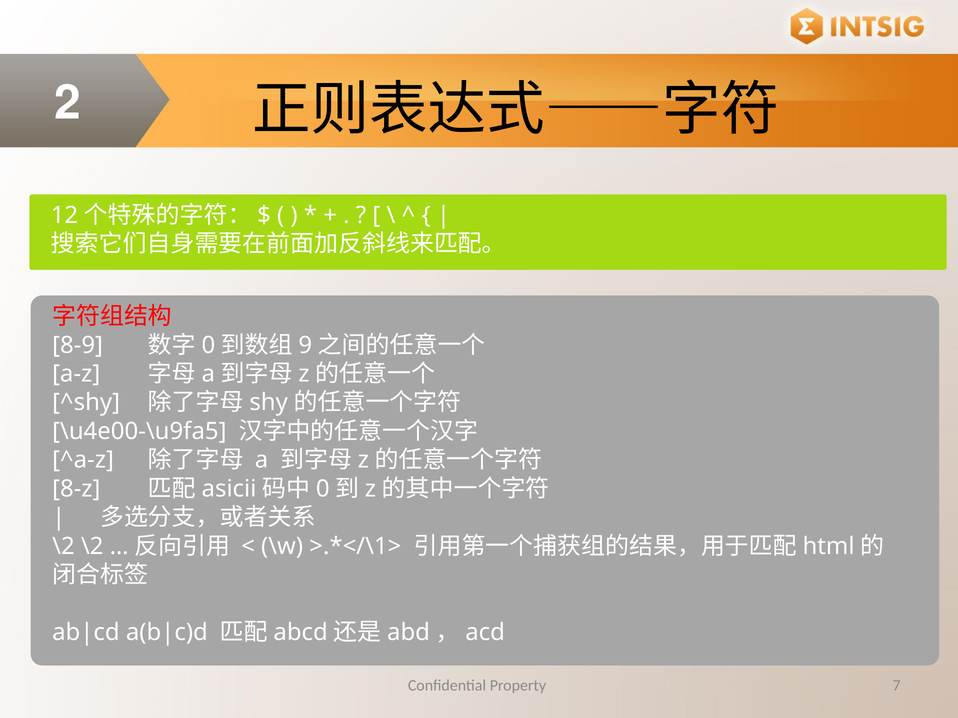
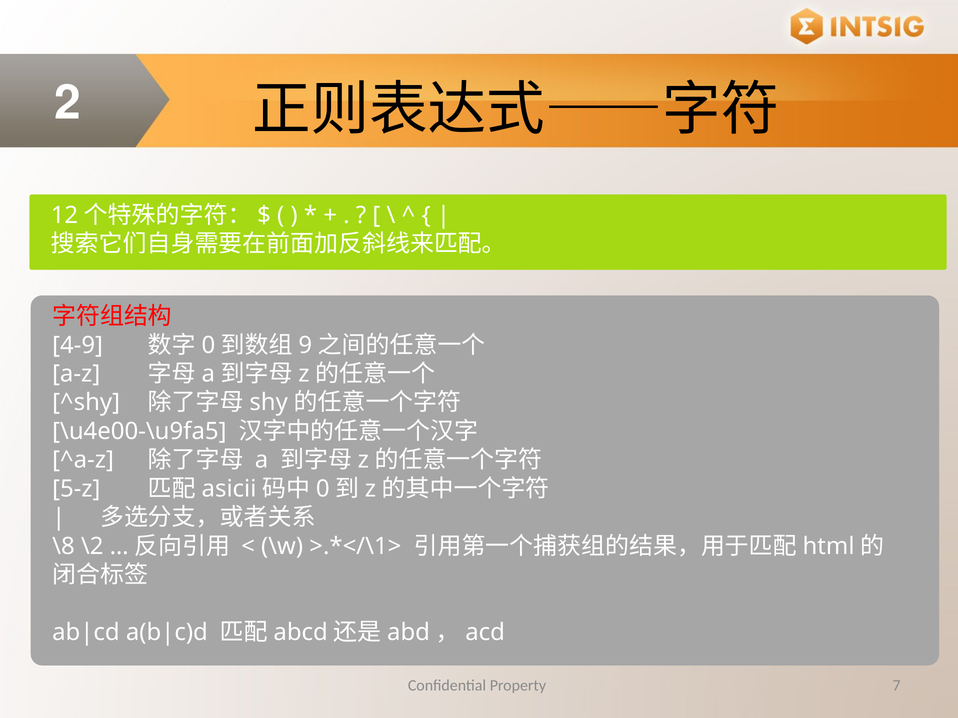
8-9: 8-9 -> 4-9
8-z: 8-z -> 5-z
\2 at (63, 547): \2 -> \8
